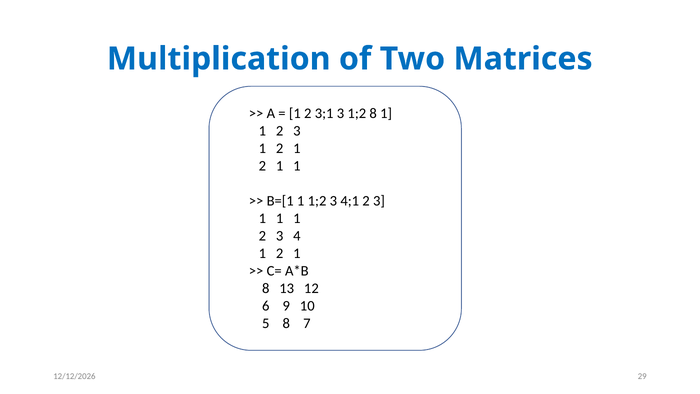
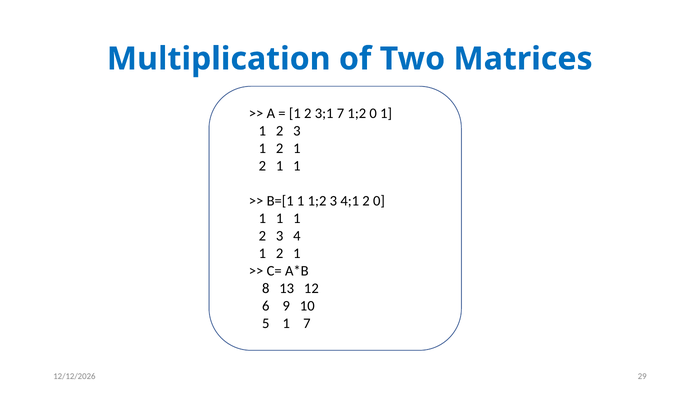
3;1 3: 3 -> 7
1;2 8: 8 -> 0
4;1 2 3: 3 -> 0
5 8: 8 -> 1
